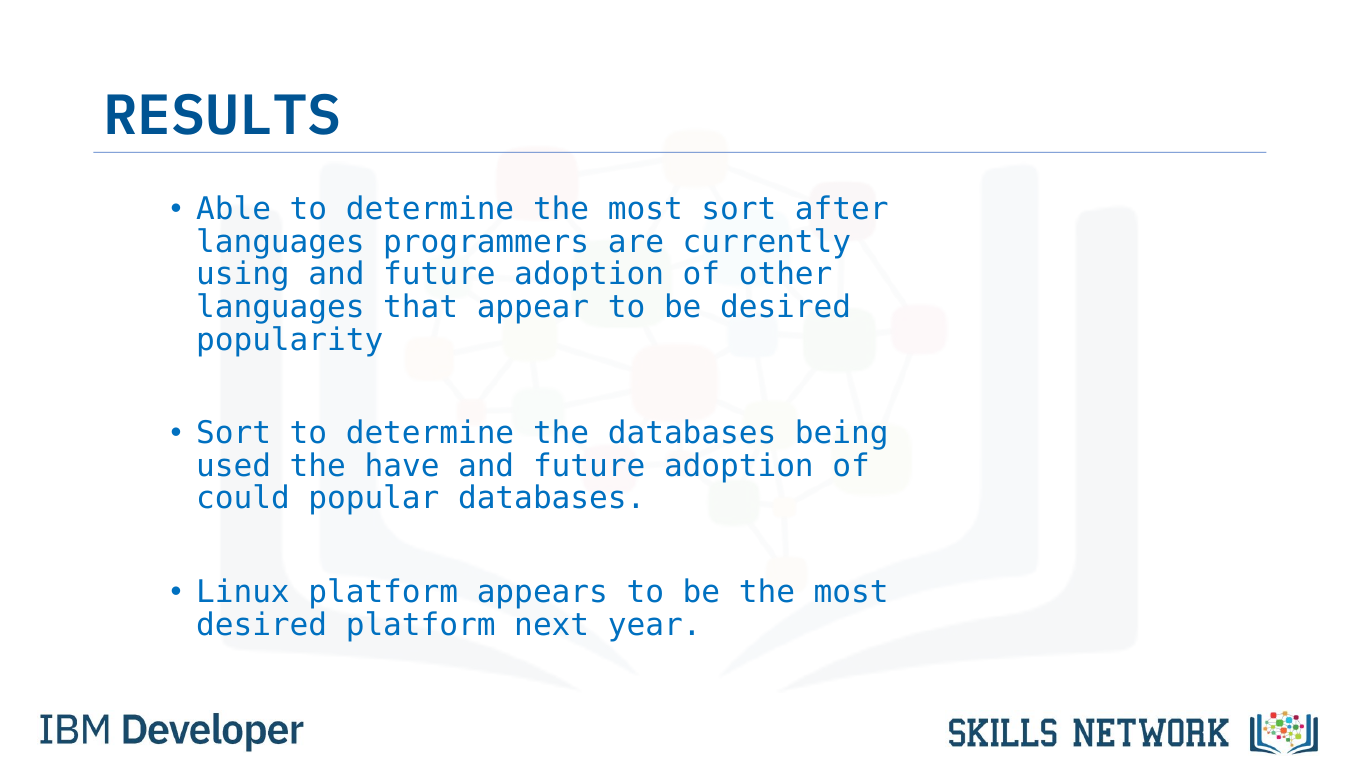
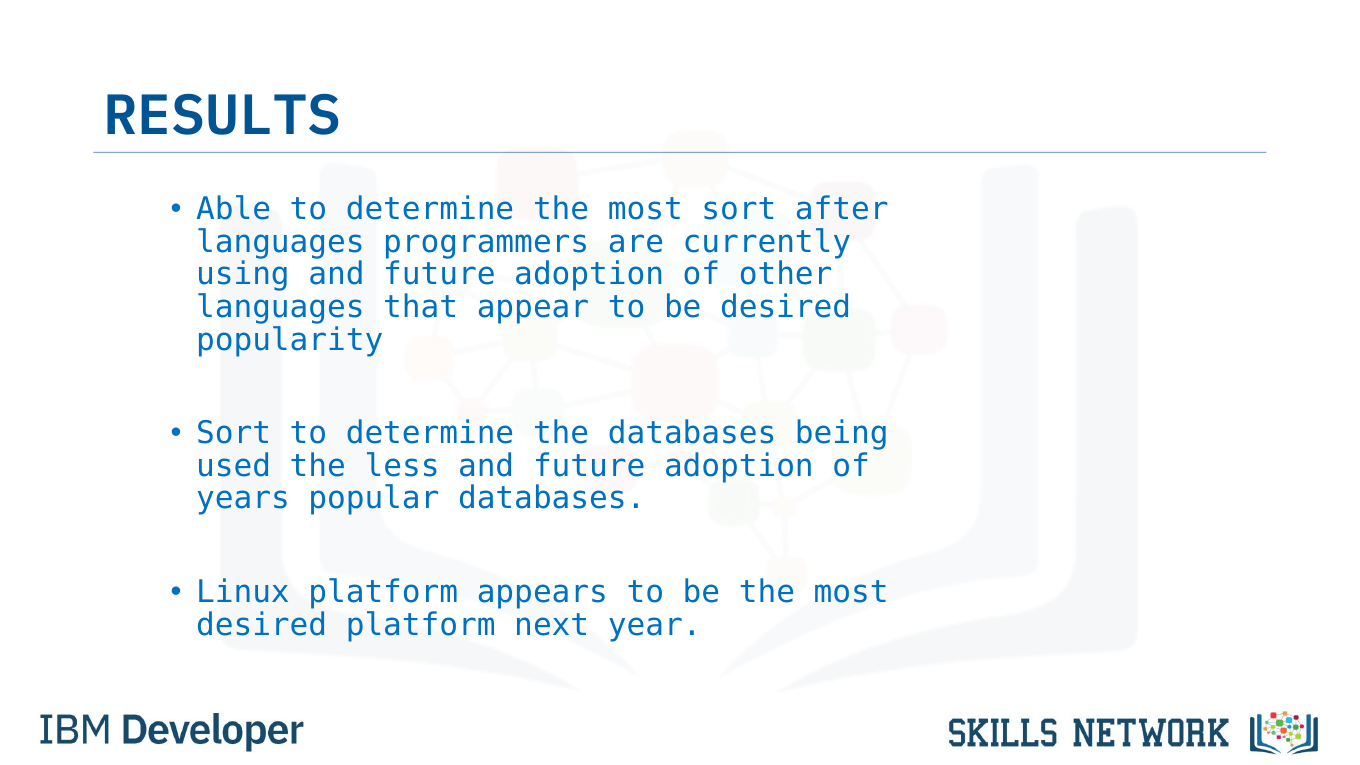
have: have -> less
could: could -> years
